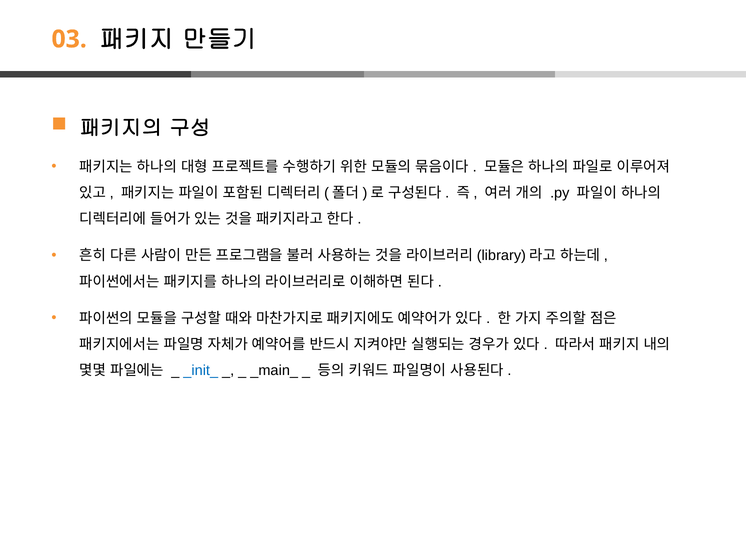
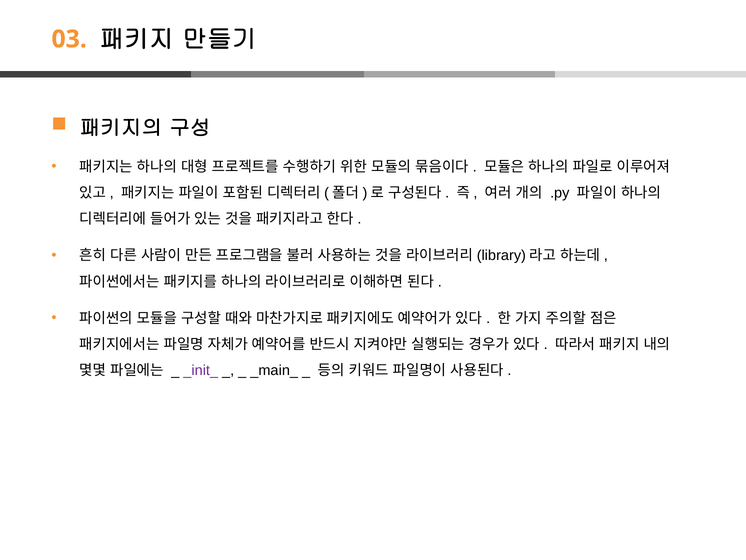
_init_ colour: blue -> purple
